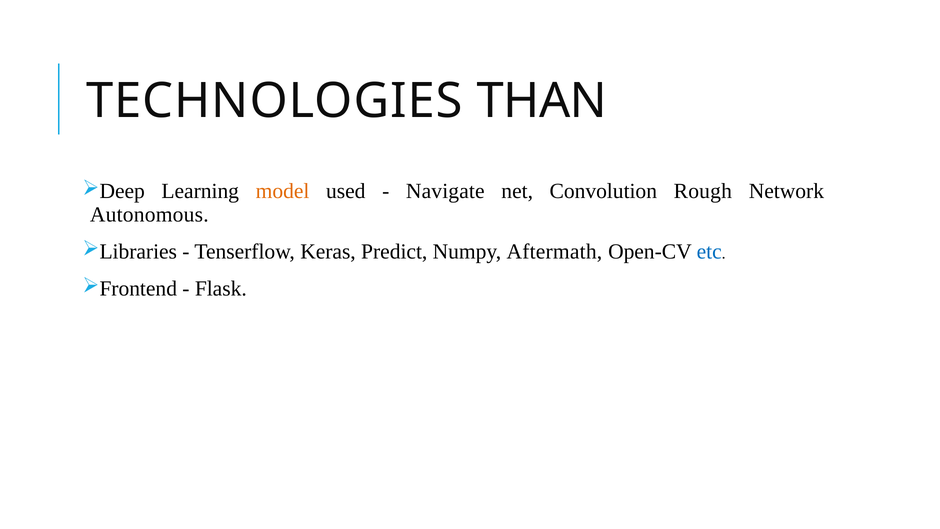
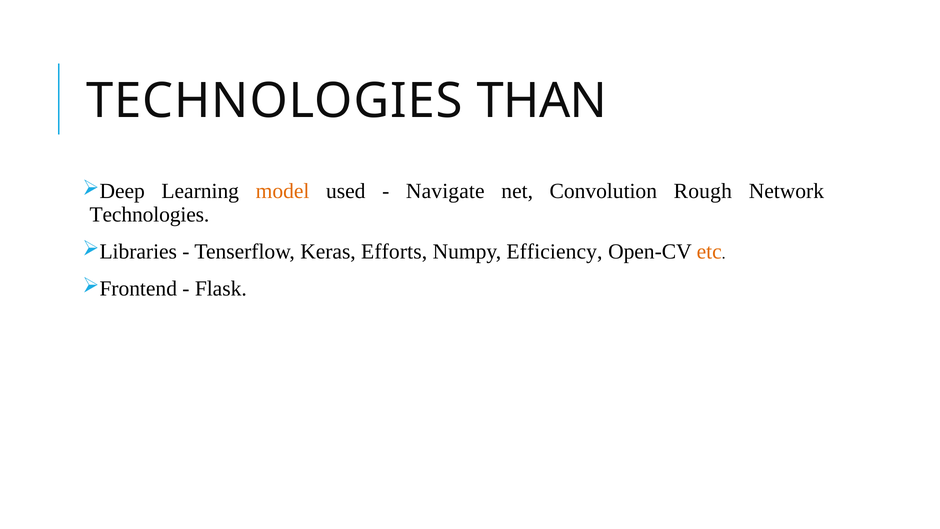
Autonomous at (149, 215): Autonomous -> Technologies
Predict: Predict -> Efforts
Aftermath: Aftermath -> Efficiency
etc colour: blue -> orange
